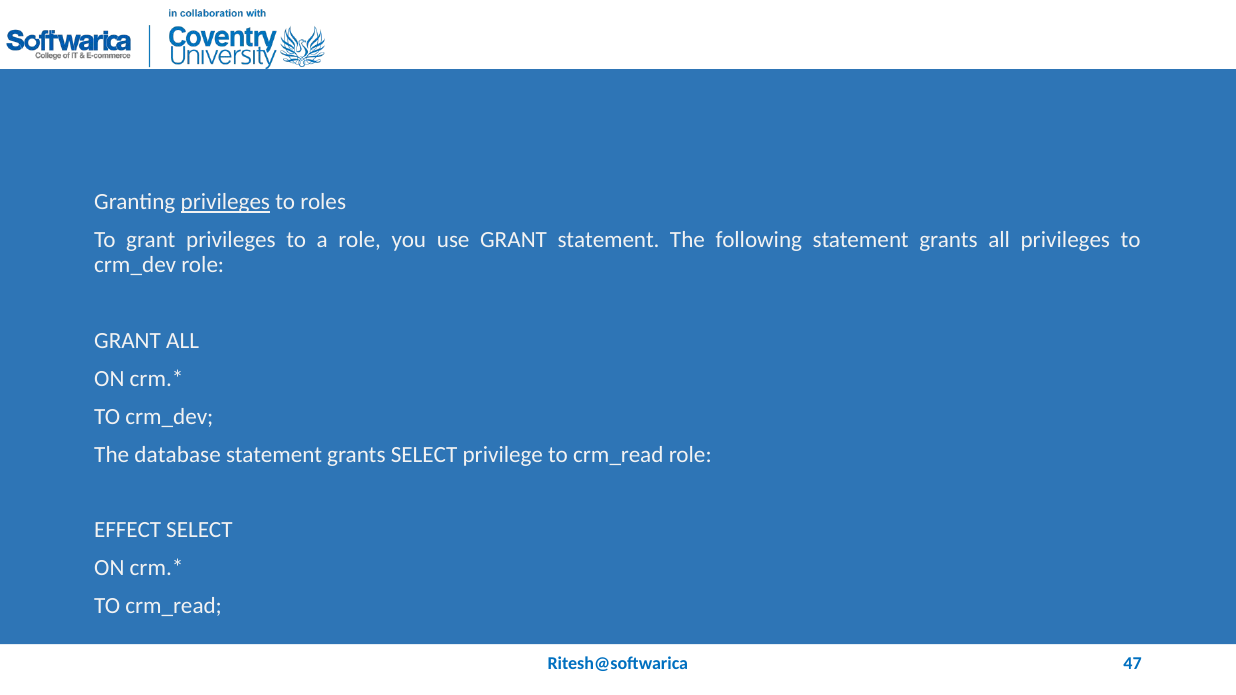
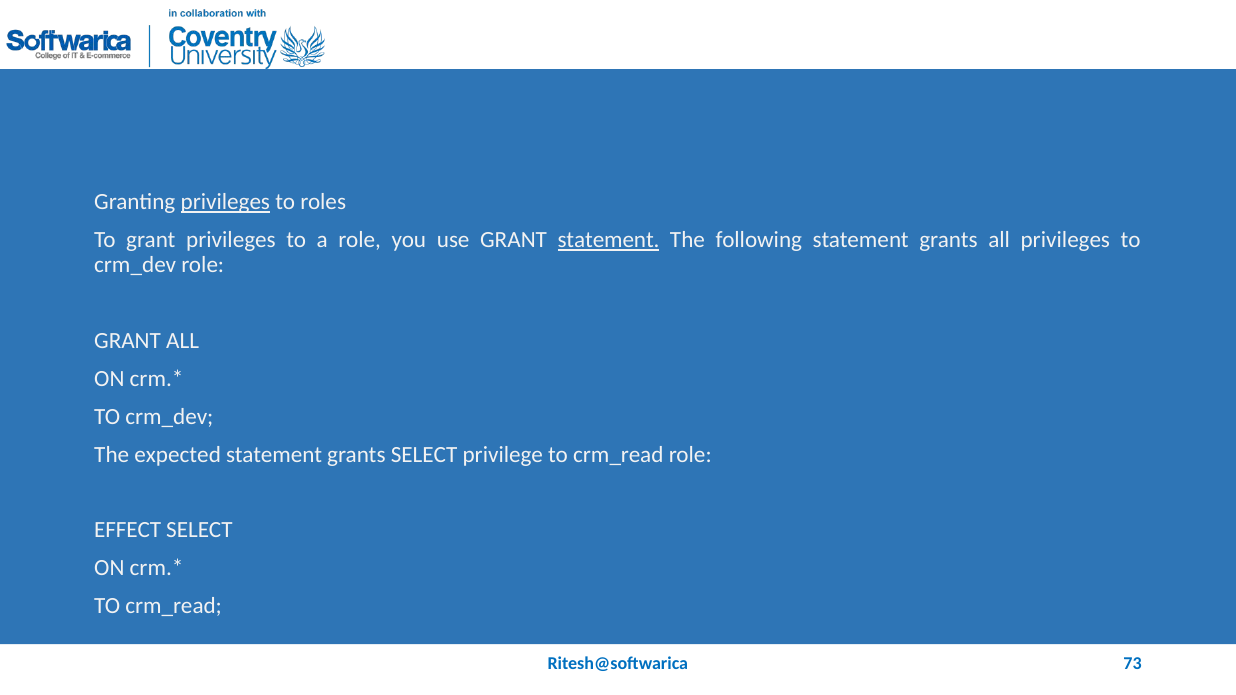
statement at (609, 240) underline: none -> present
database: database -> expected
47: 47 -> 73
